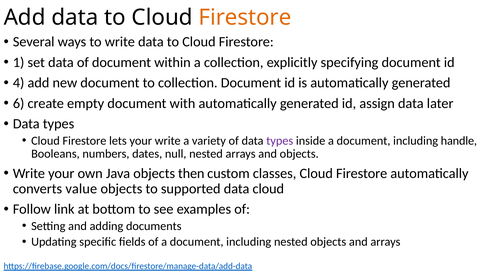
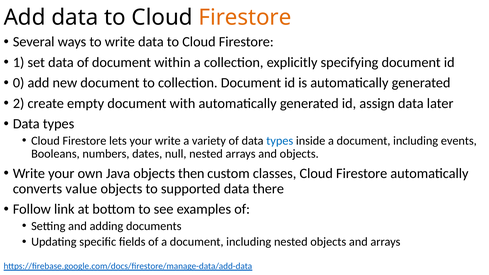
4: 4 -> 0
6: 6 -> 2
types at (280, 141) colour: purple -> blue
handle: handle -> events
data cloud: cloud -> there
